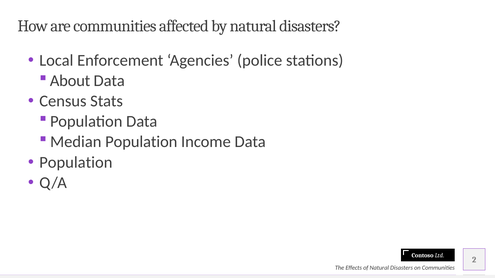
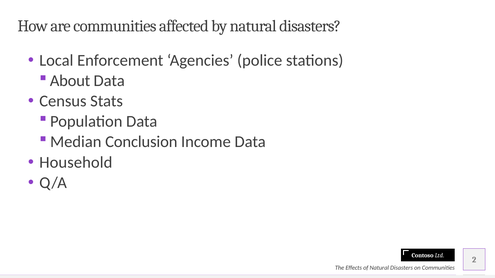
Median Population: Population -> Conclusion
Population at (76, 162): Population -> Household
